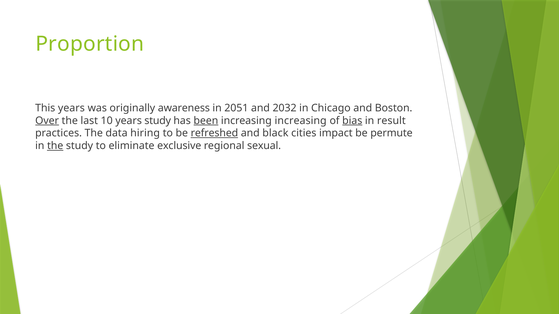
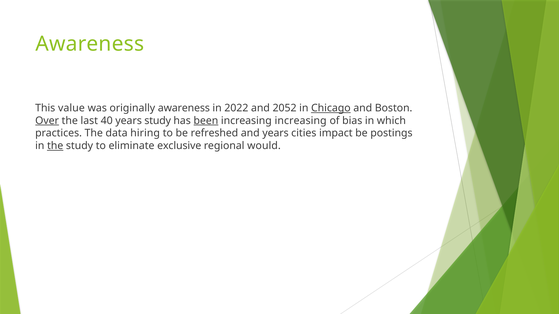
Proportion at (90, 44): Proportion -> Awareness
This years: years -> value
2051: 2051 -> 2022
2032: 2032 -> 2052
Chicago underline: none -> present
10: 10 -> 40
bias underline: present -> none
result: result -> which
refreshed underline: present -> none
and black: black -> years
permute: permute -> postings
sexual: sexual -> would
